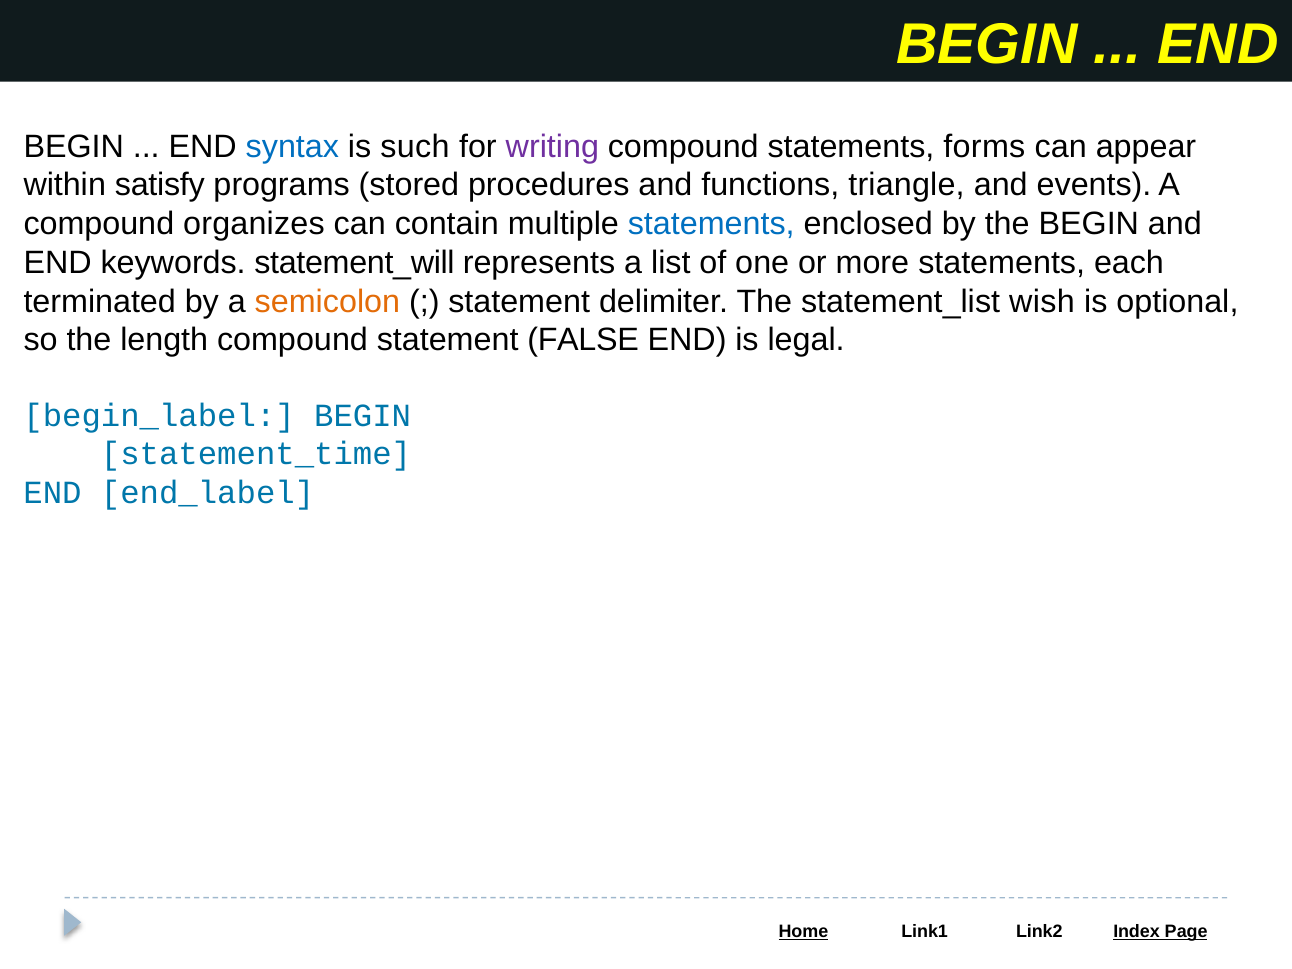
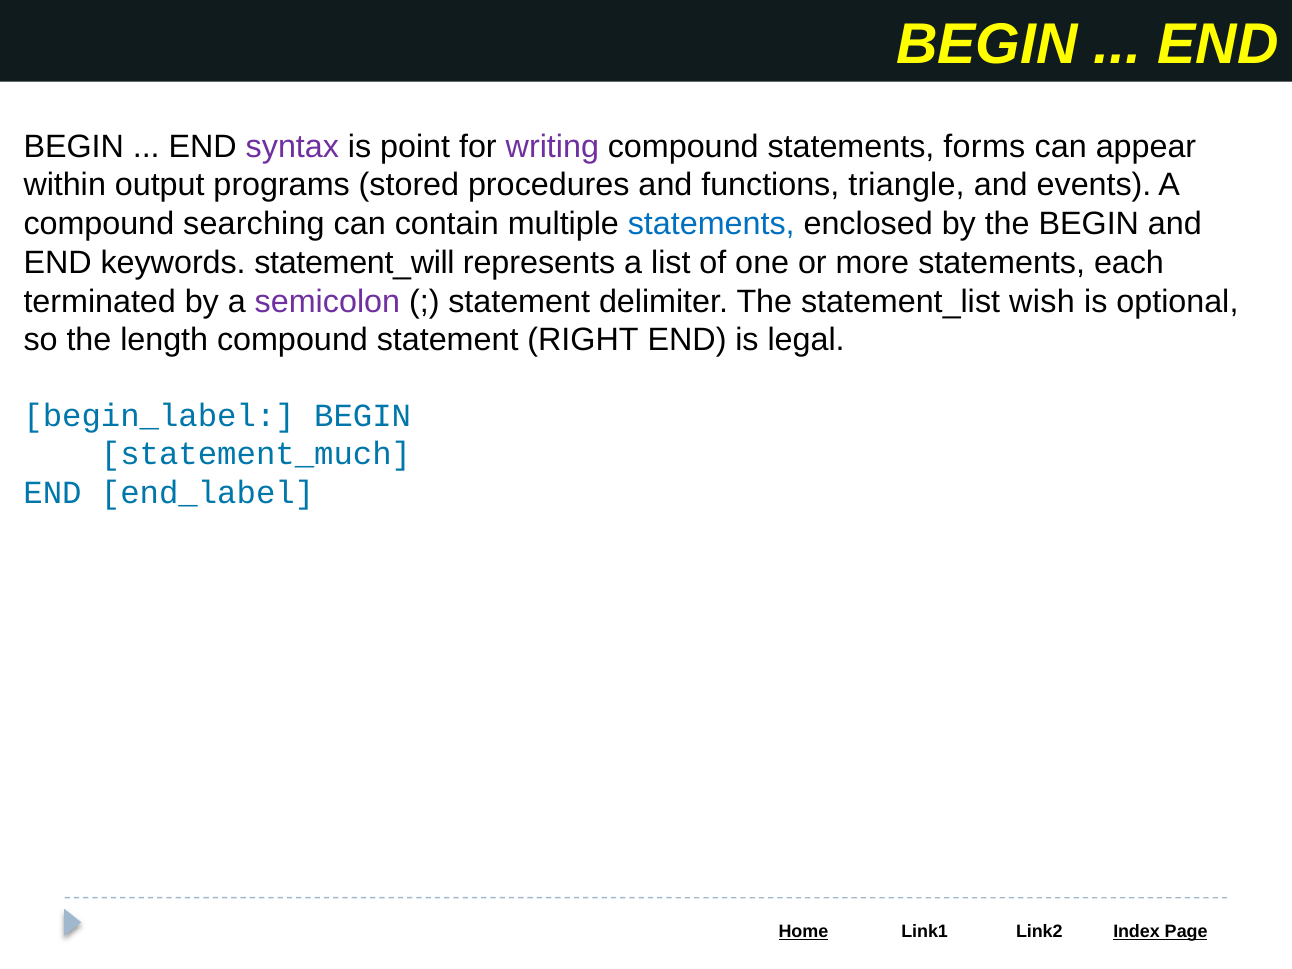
syntax colour: blue -> purple
such: such -> point
satisfy: satisfy -> output
organizes: organizes -> searching
semicolon colour: orange -> purple
FALSE: FALSE -> RIGHT
statement_time: statement_time -> statement_much
